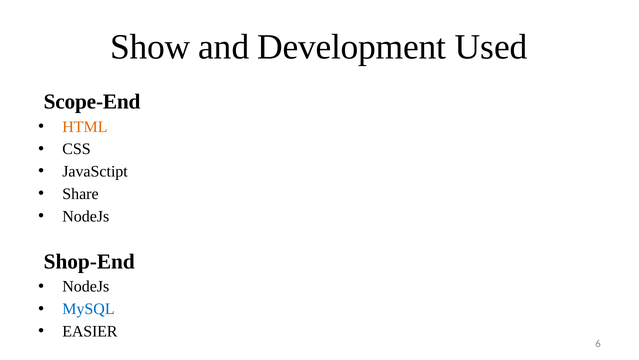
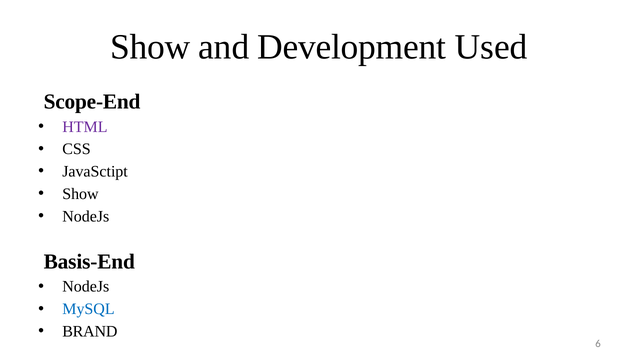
HTML colour: orange -> purple
Share at (80, 194): Share -> Show
Shop-End: Shop-End -> Basis-End
EASIER: EASIER -> BRAND
